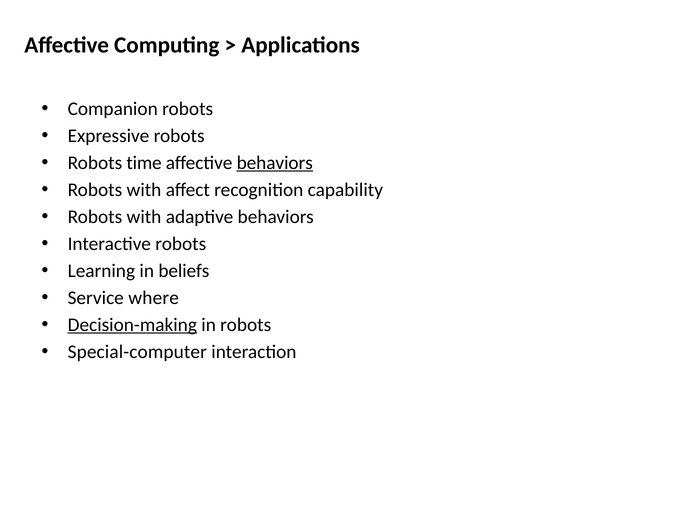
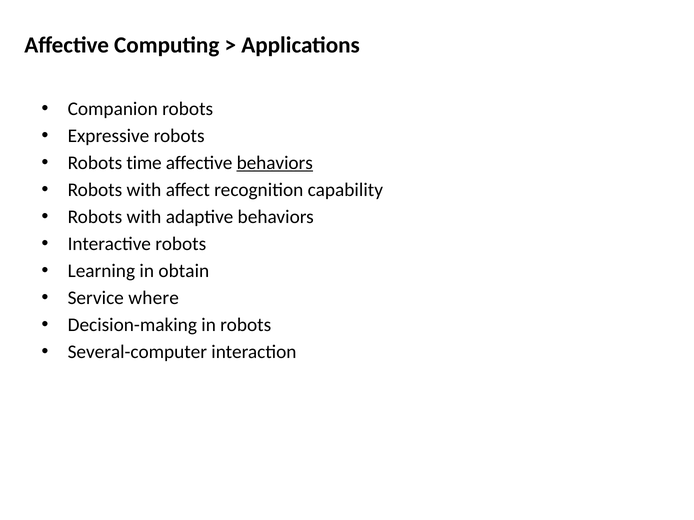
beliefs: beliefs -> obtain
Decision-making underline: present -> none
Special-computer: Special-computer -> Several-computer
